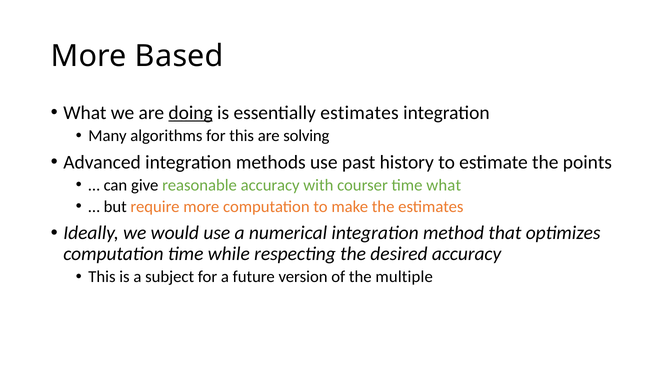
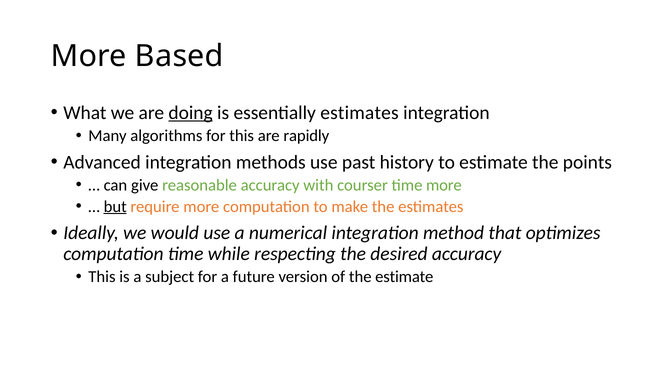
solving: solving -> rapidly
time what: what -> more
but underline: none -> present
the multiple: multiple -> estimate
